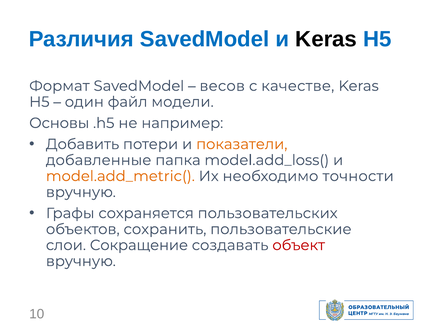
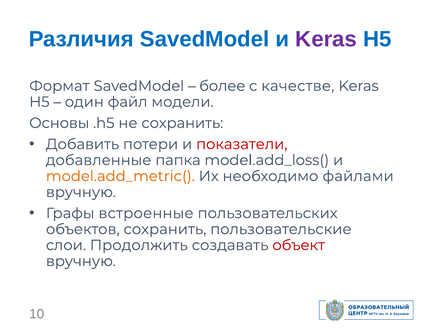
Keras at (326, 39) colour: black -> purple
весов: весов -> более
не например: например -> сохранить
показатели colour: orange -> red
точности: точности -> файлами
сохраняется: сохраняется -> встроенные
Сокращение: Сокращение -> Продолжить
